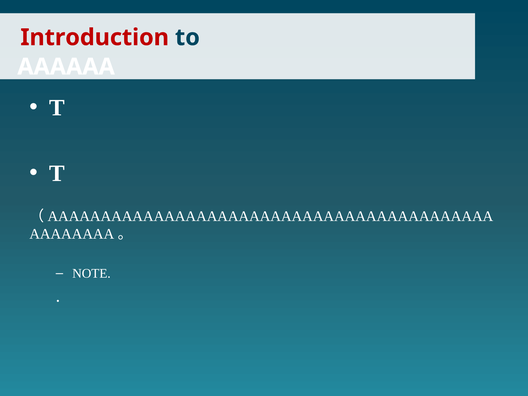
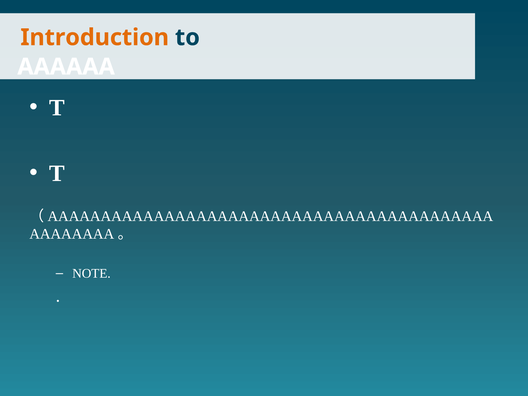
Introduction colour: red -> orange
